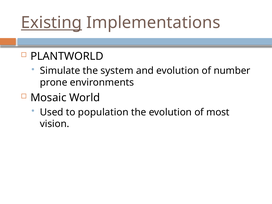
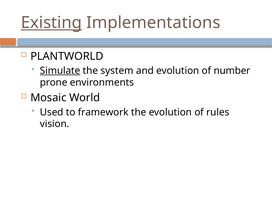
Simulate underline: none -> present
population: population -> framework
most: most -> rules
